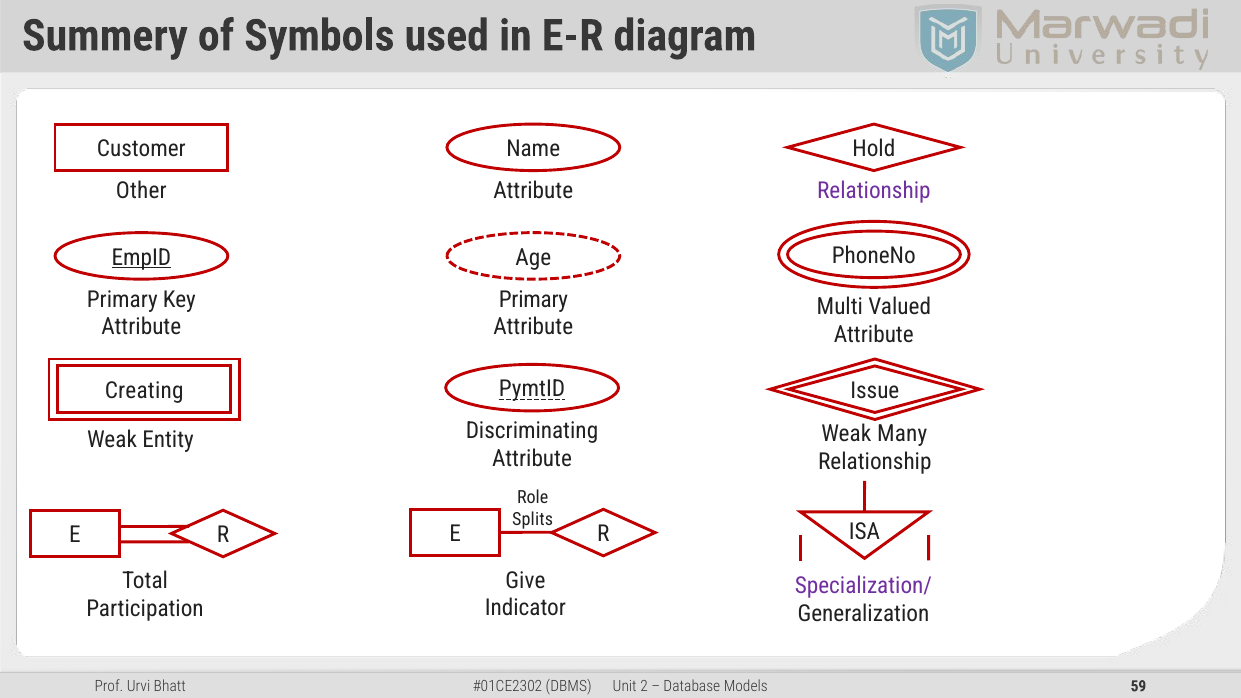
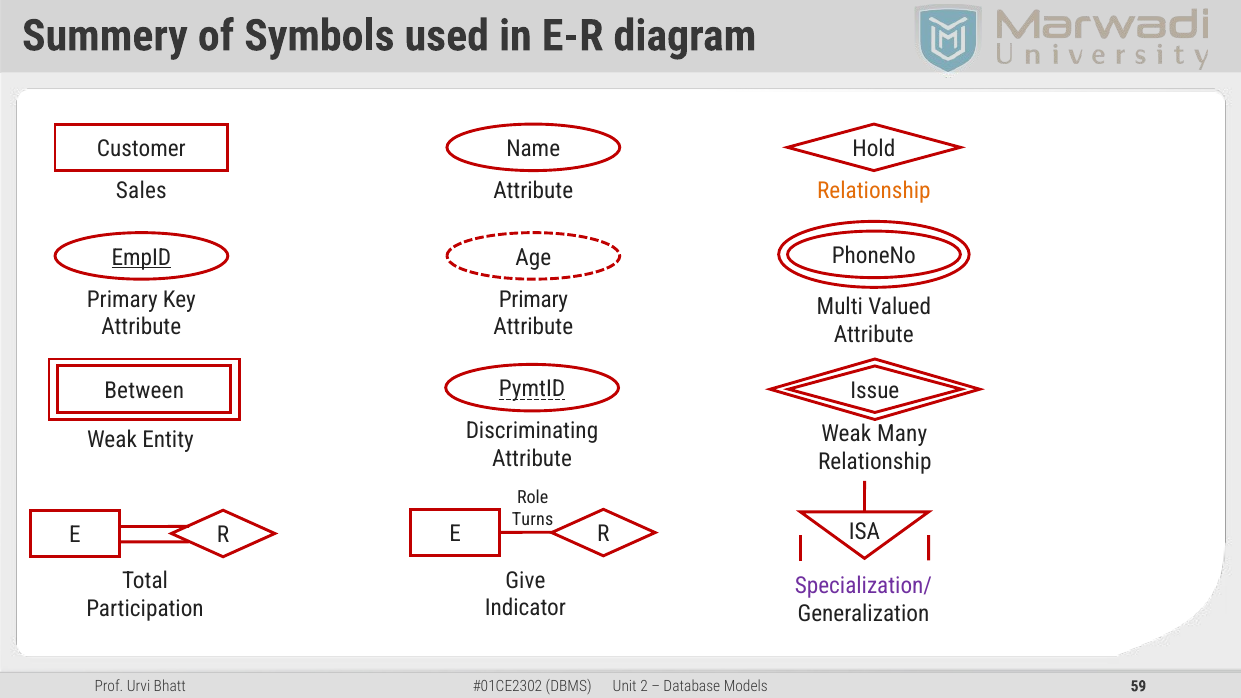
Other: Other -> Sales
Relationship at (874, 191) colour: purple -> orange
Creating: Creating -> Between
Splits: Splits -> Turns
